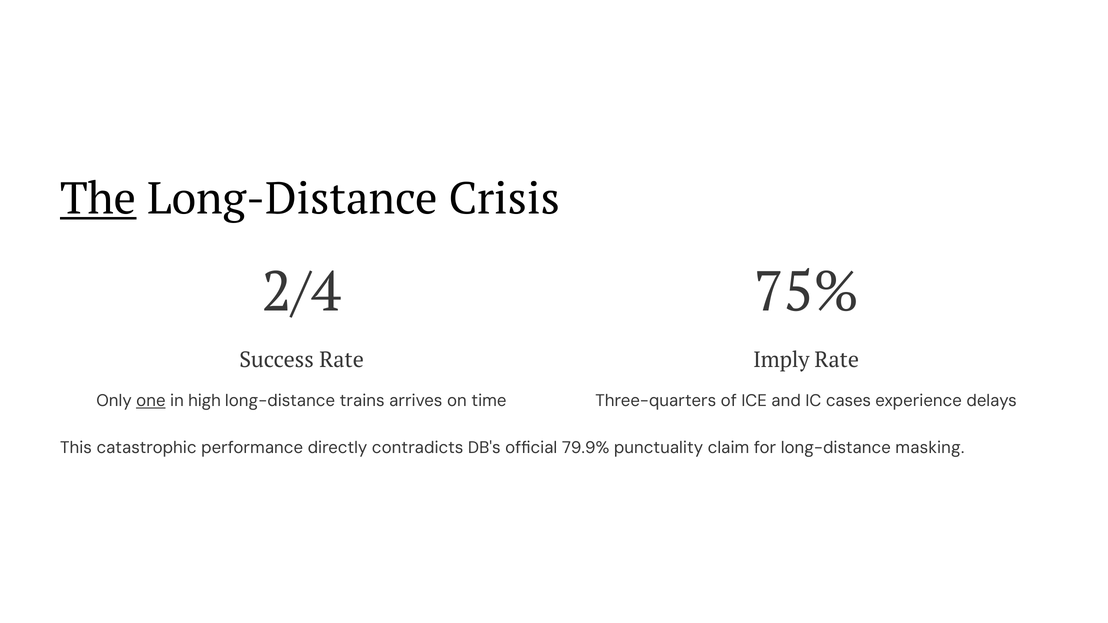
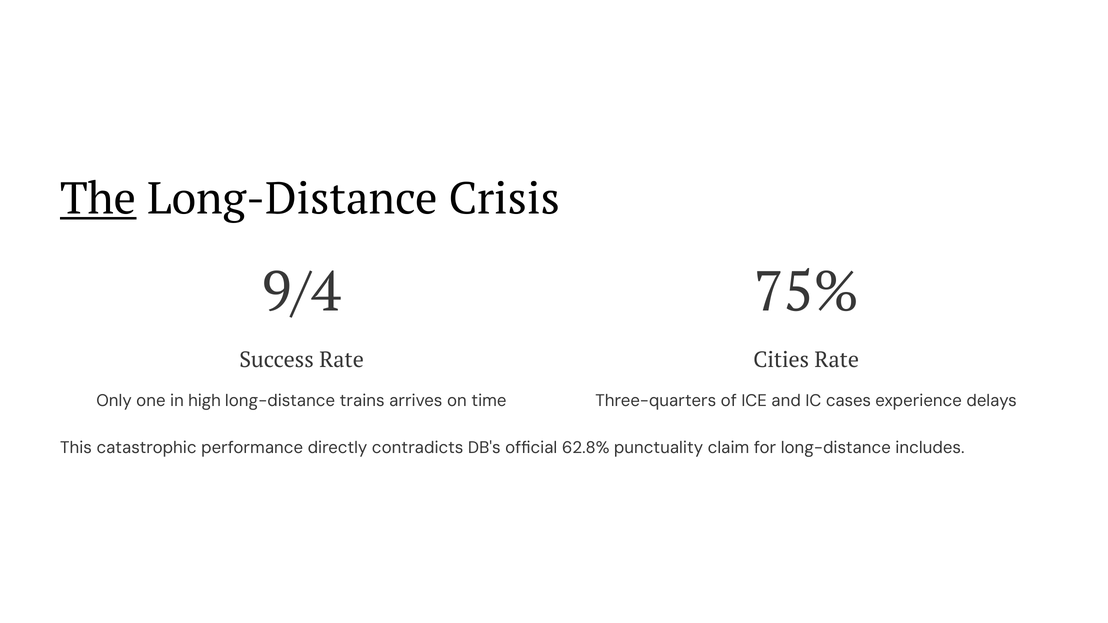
2/4: 2/4 -> 9/4
Imply: Imply -> Cities
one underline: present -> none
79.9%: 79.9% -> 62.8%
masking: masking -> includes
